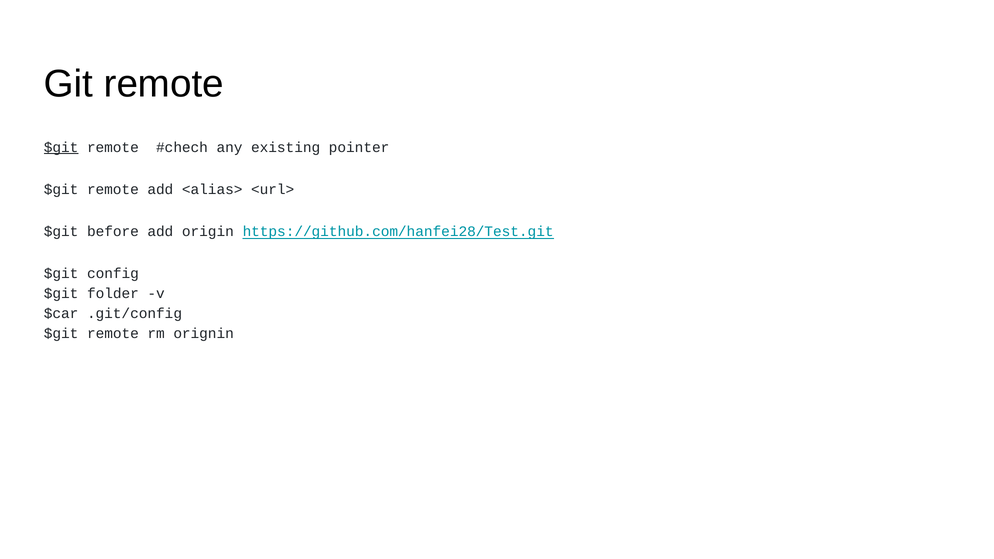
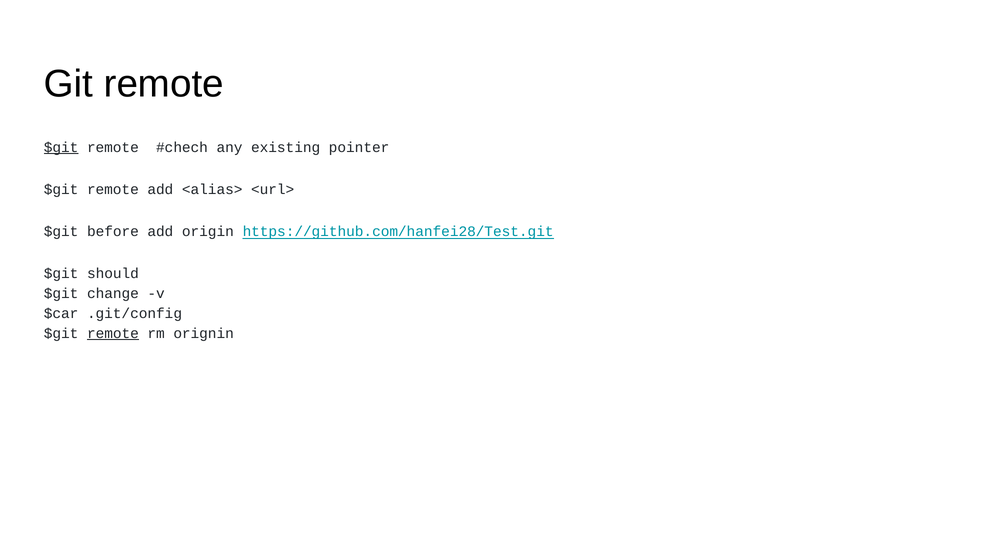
config: config -> should
folder: folder -> change
remote at (113, 333) underline: none -> present
